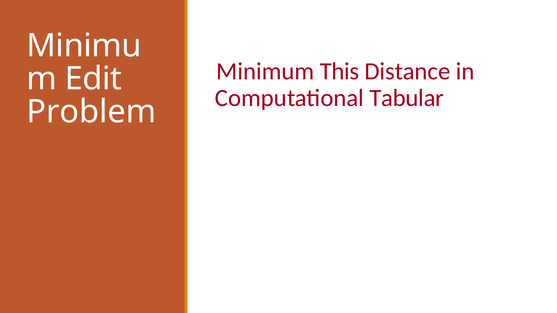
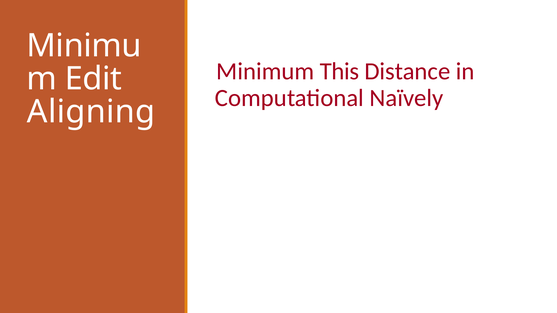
Tabular: Tabular -> Naïvely
Problem: Problem -> Aligning
